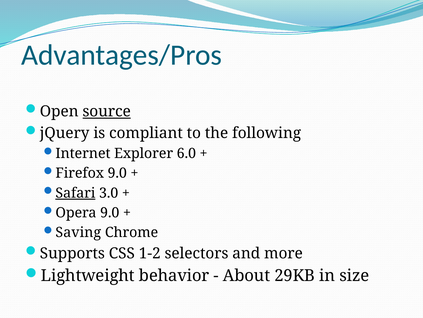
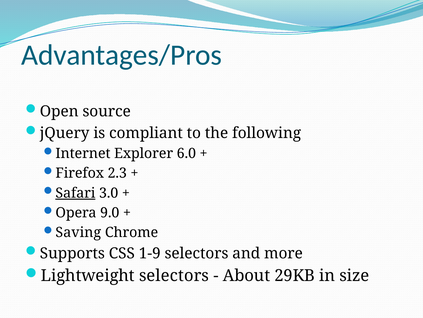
source underline: present -> none
Firefox 9.0: 9.0 -> 2.3
1-2: 1-2 -> 1-9
Lightweight behavior: behavior -> selectors
